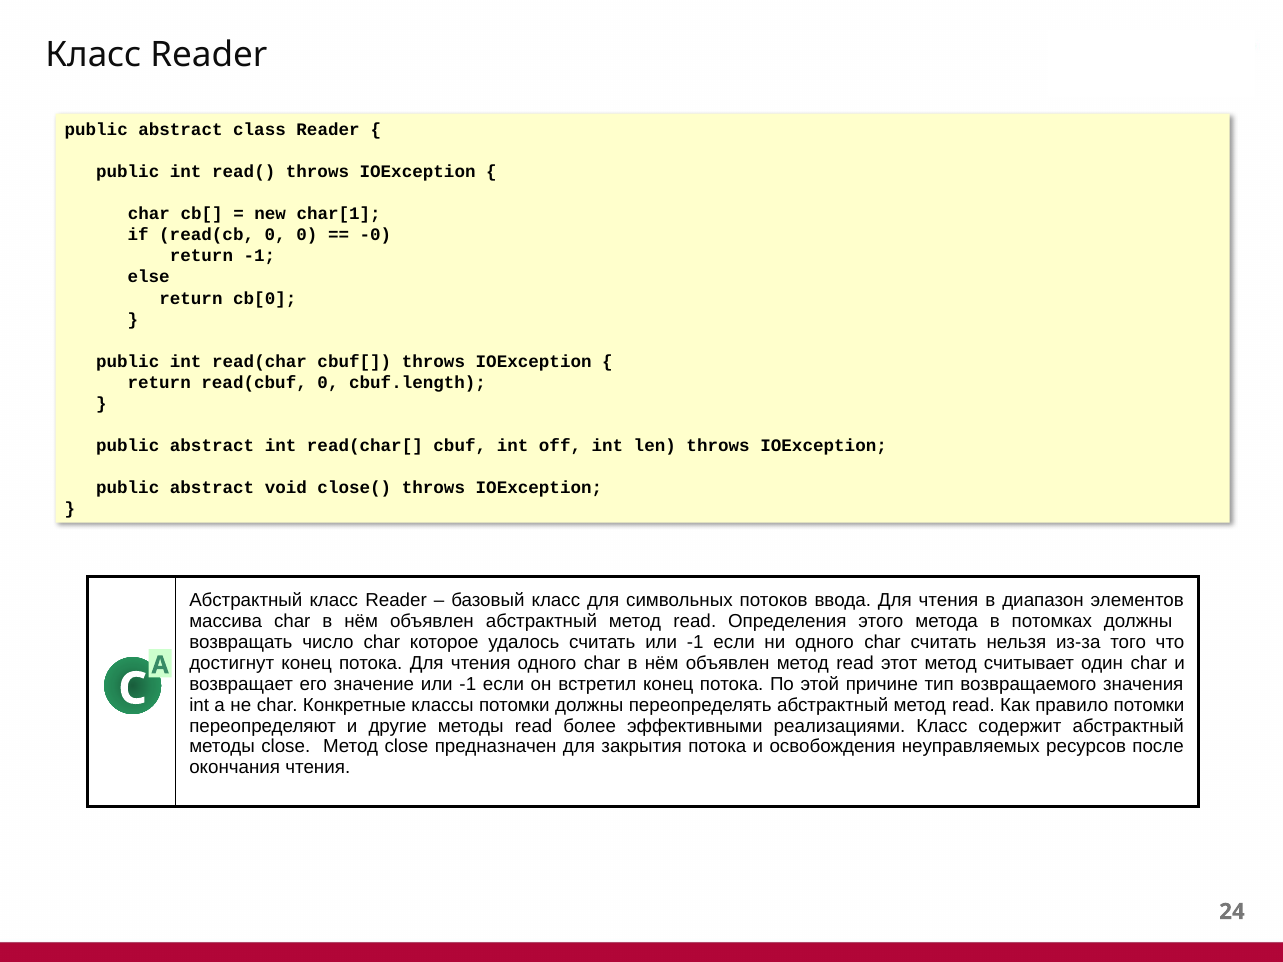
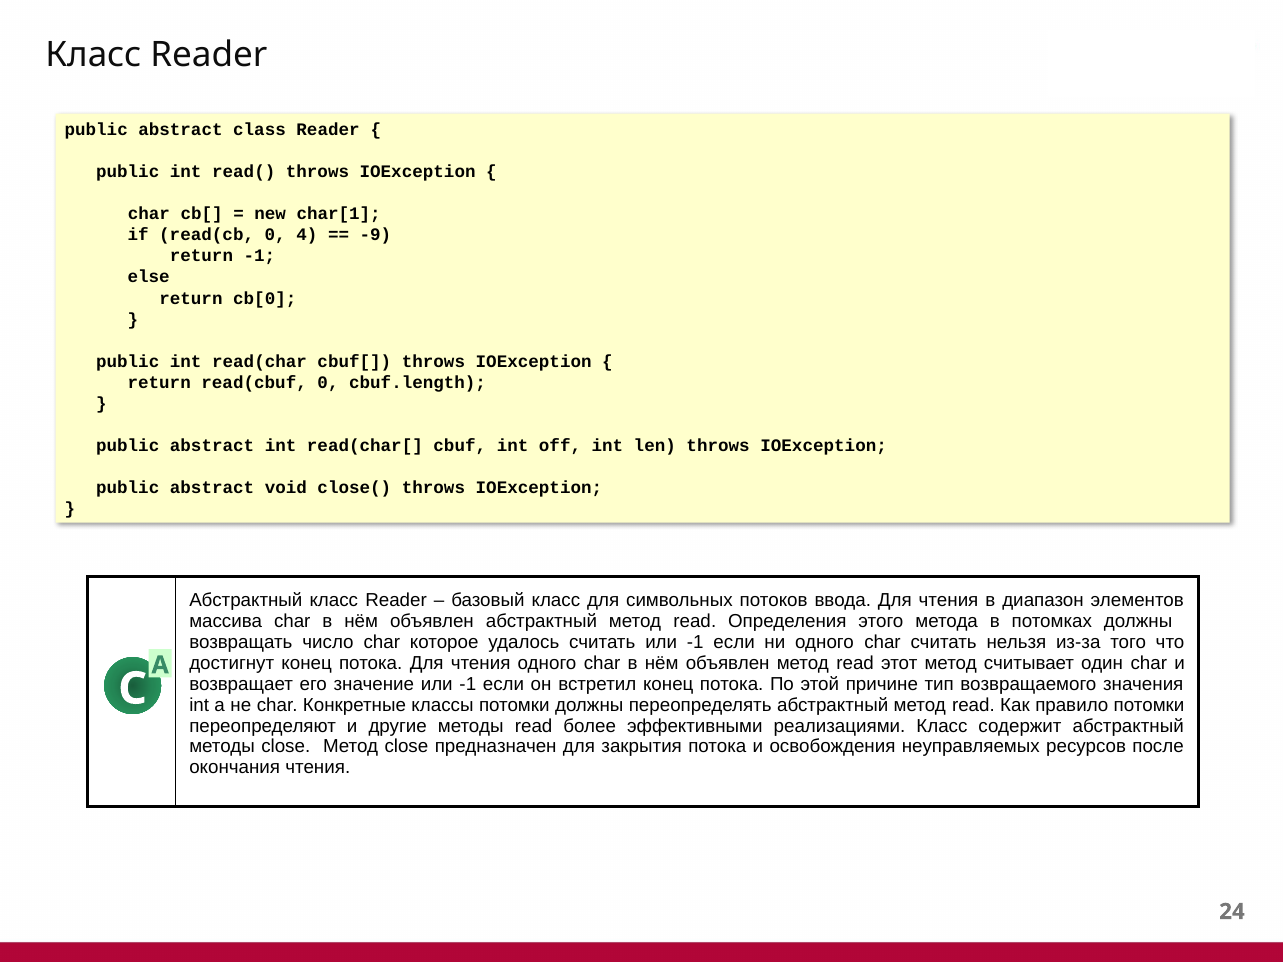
0 0: 0 -> 4
-0: -0 -> -9
